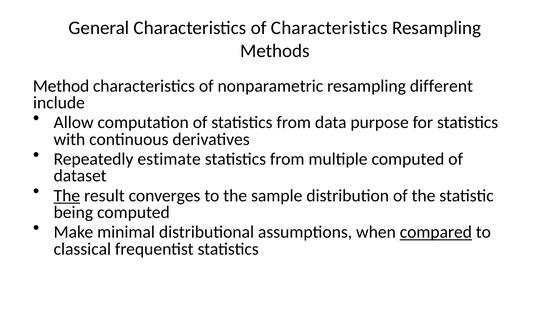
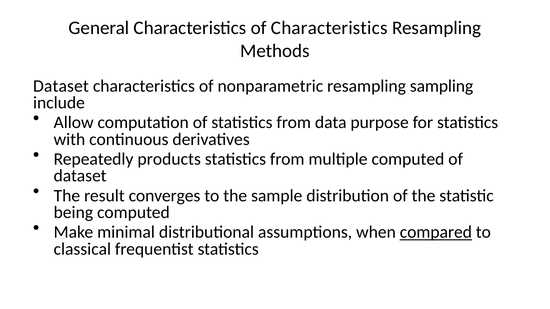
Method at (61, 86): Method -> Dataset
different: different -> sampling
estimate: estimate -> products
The at (67, 196) underline: present -> none
